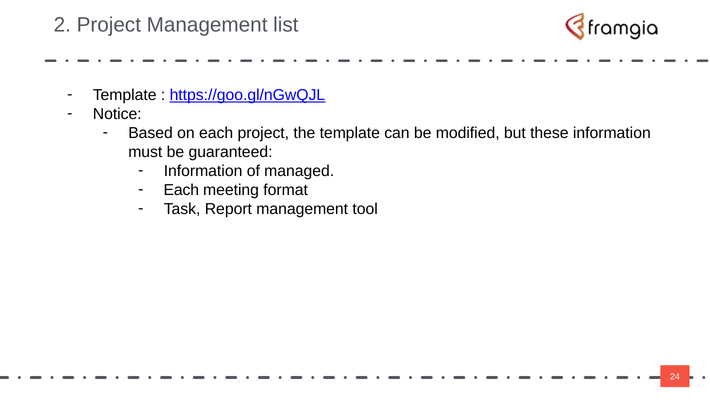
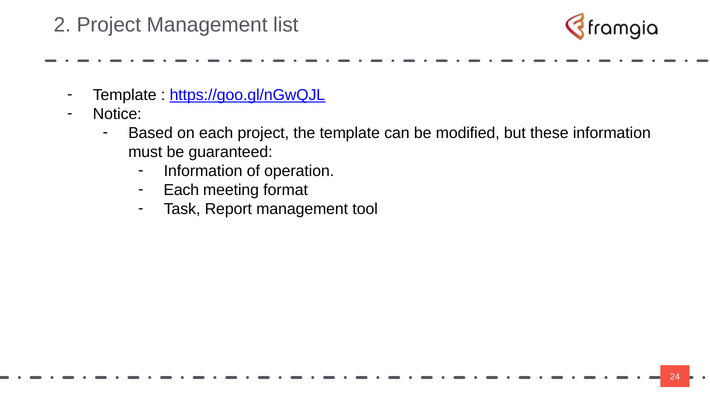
managed: managed -> operation
